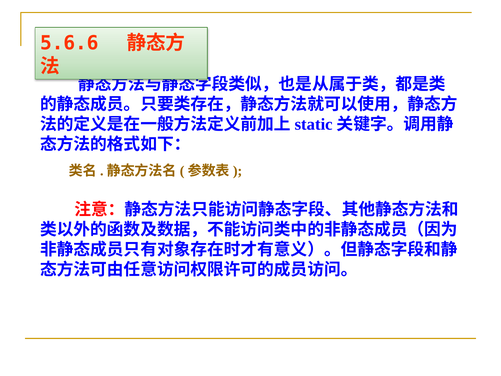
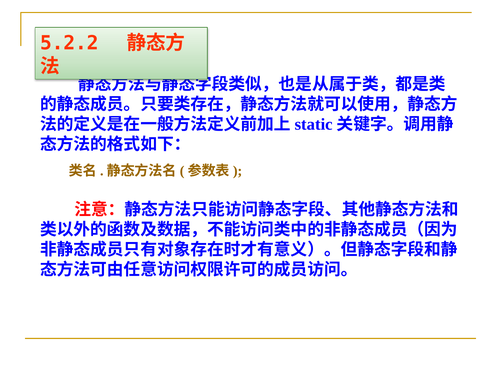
5.6.6: 5.6.6 -> 5.2.2
